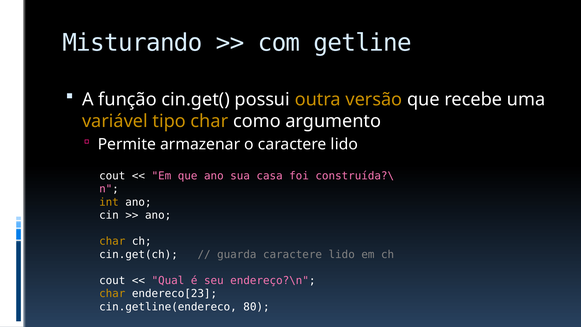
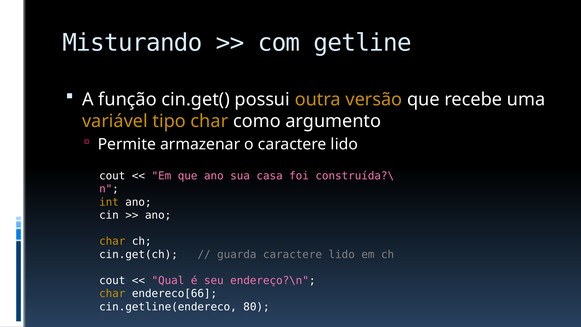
endereco[23: endereco[23 -> endereco[66
